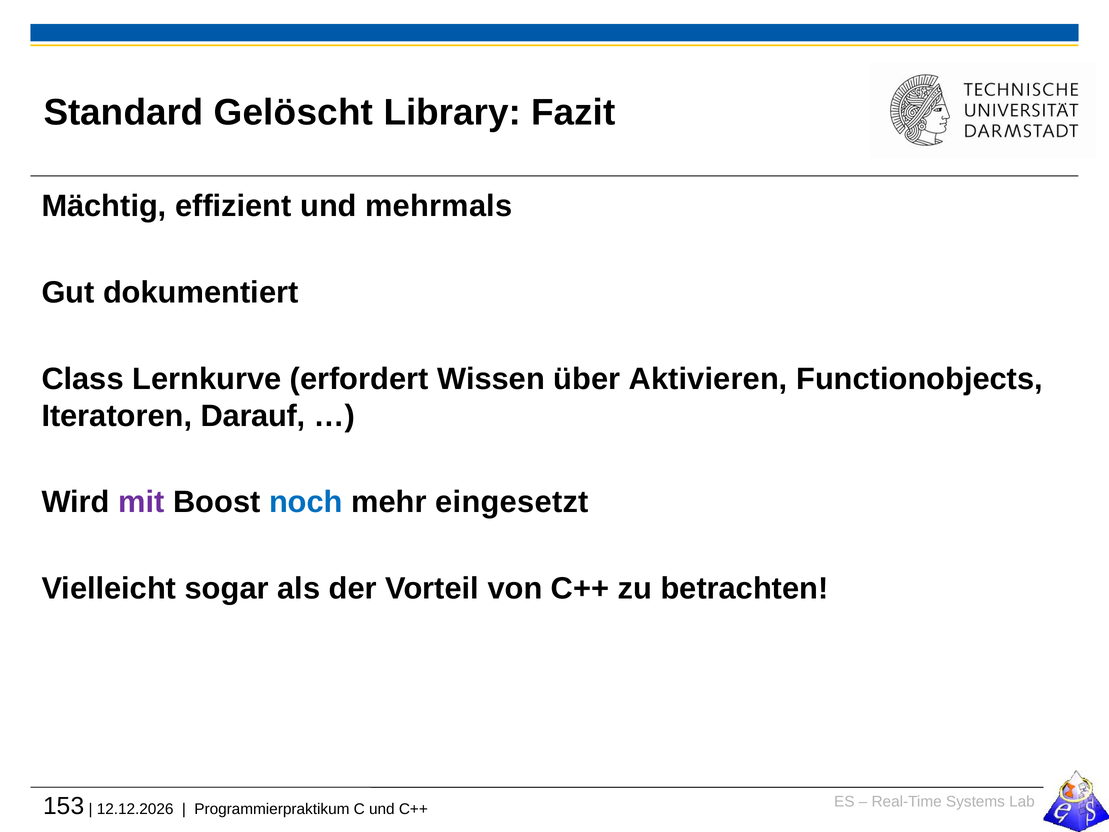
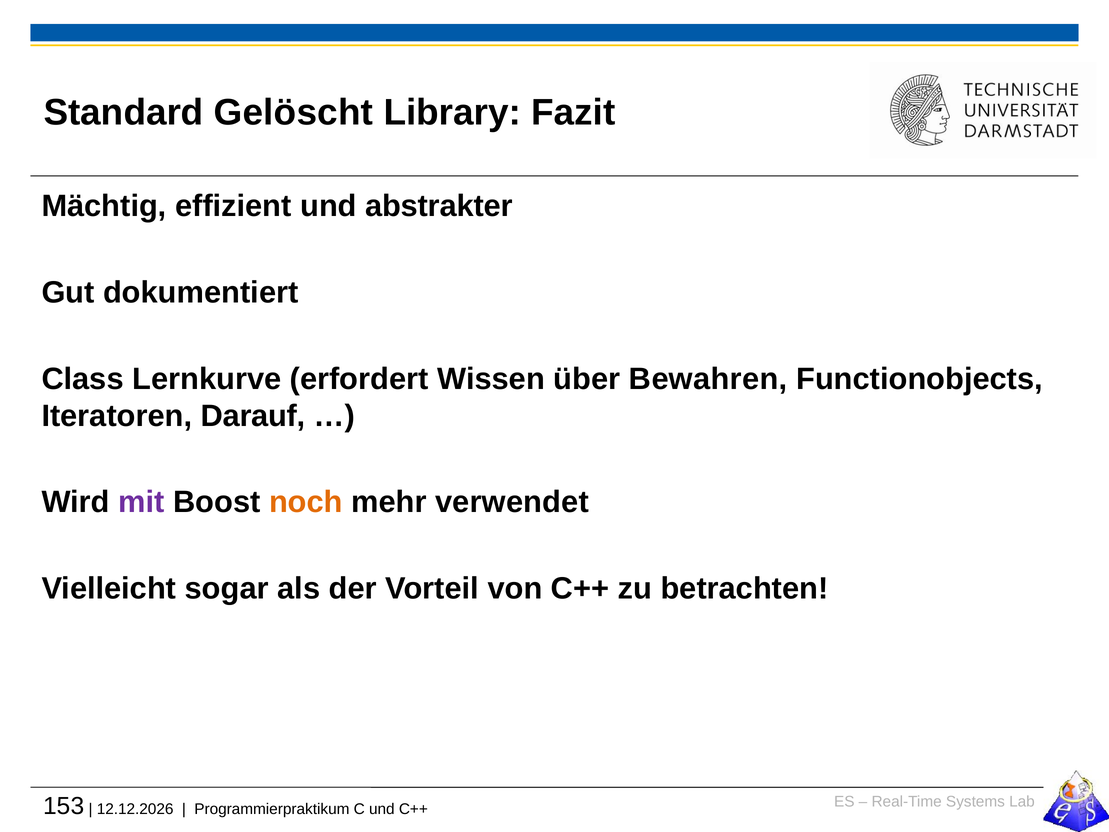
mehrmals: mehrmals -> abstrakter
Aktivieren: Aktivieren -> Bewahren
noch colour: blue -> orange
eingesetzt: eingesetzt -> verwendet
